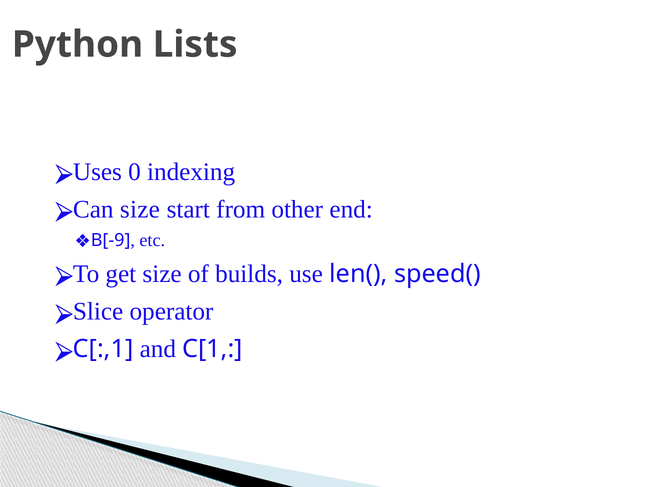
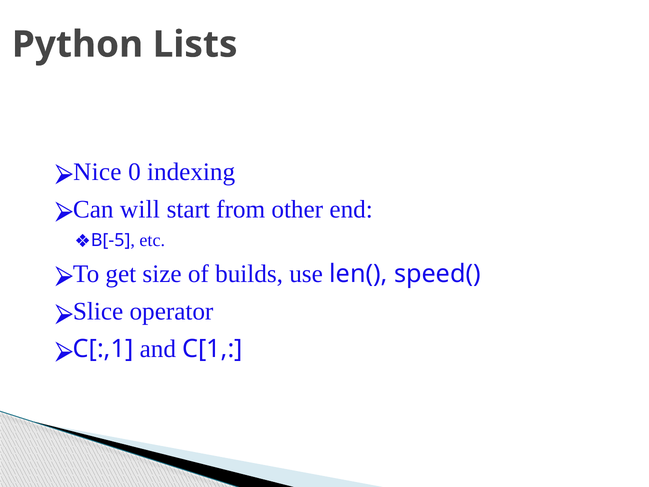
Uses: Uses -> Nice
Can size: size -> will
B[-9: B[-9 -> B[-5
